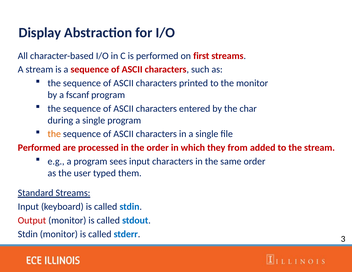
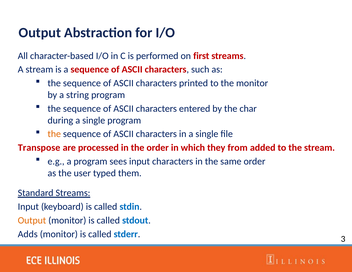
Display at (40, 33): Display -> Output
fscanf: fscanf -> string
Performed at (39, 148): Performed -> Transpose
Output at (32, 220) colour: red -> orange
Stdin at (28, 234): Stdin -> Adds
